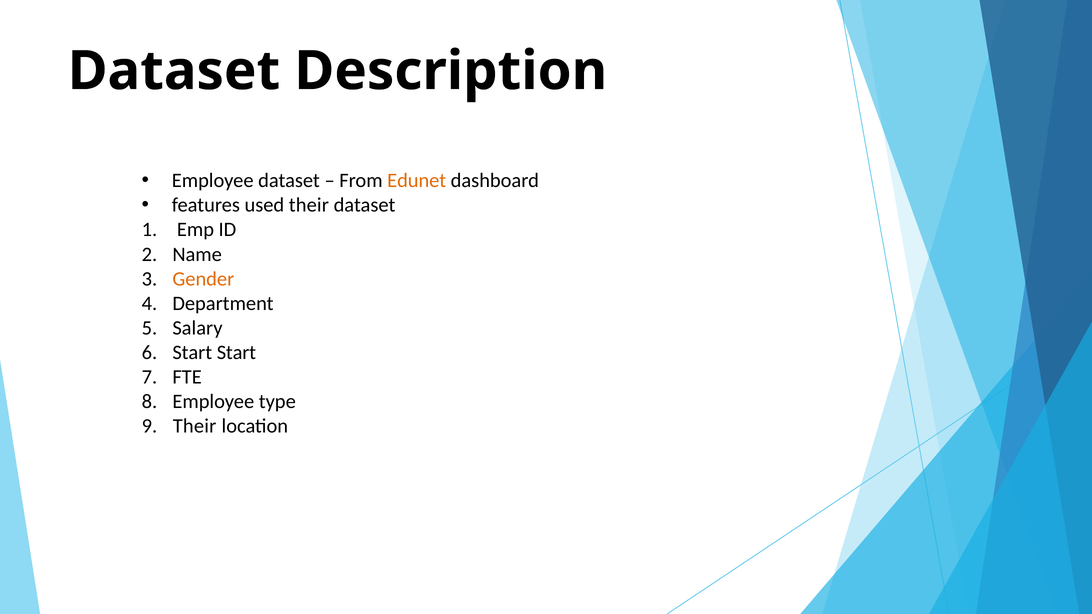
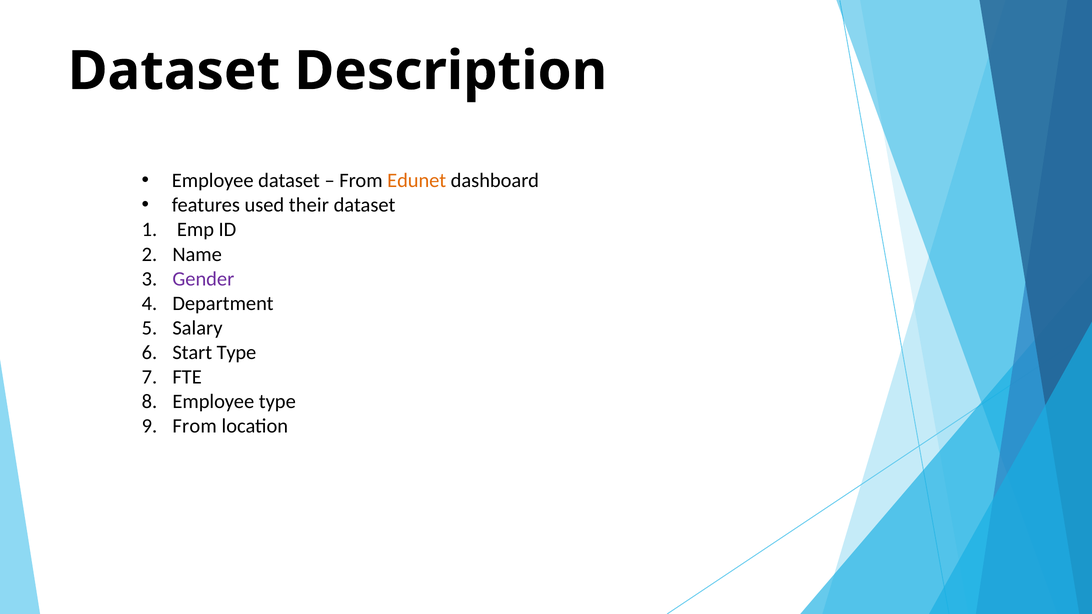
Gender colour: orange -> purple
Start Start: Start -> Type
Their at (195, 426): Their -> From
